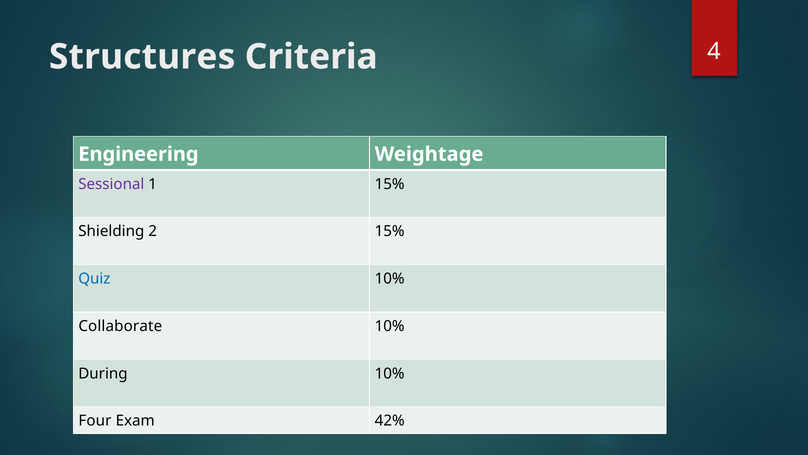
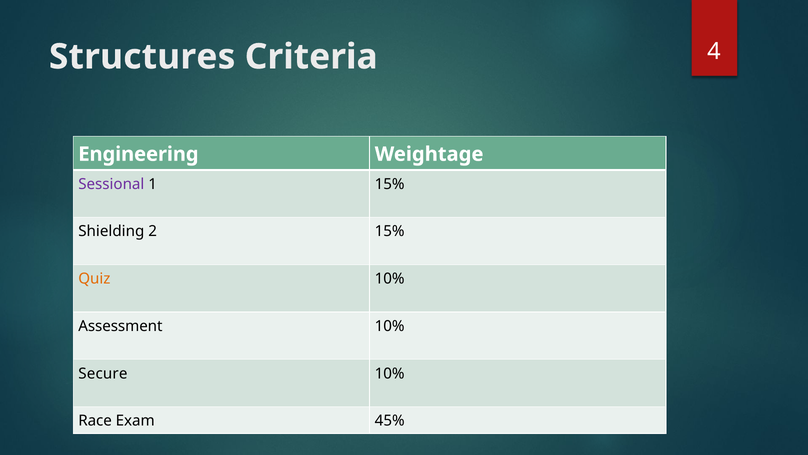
Quiz colour: blue -> orange
Collaborate: Collaborate -> Assessment
During: During -> Secure
Four: Four -> Race
42%: 42% -> 45%
